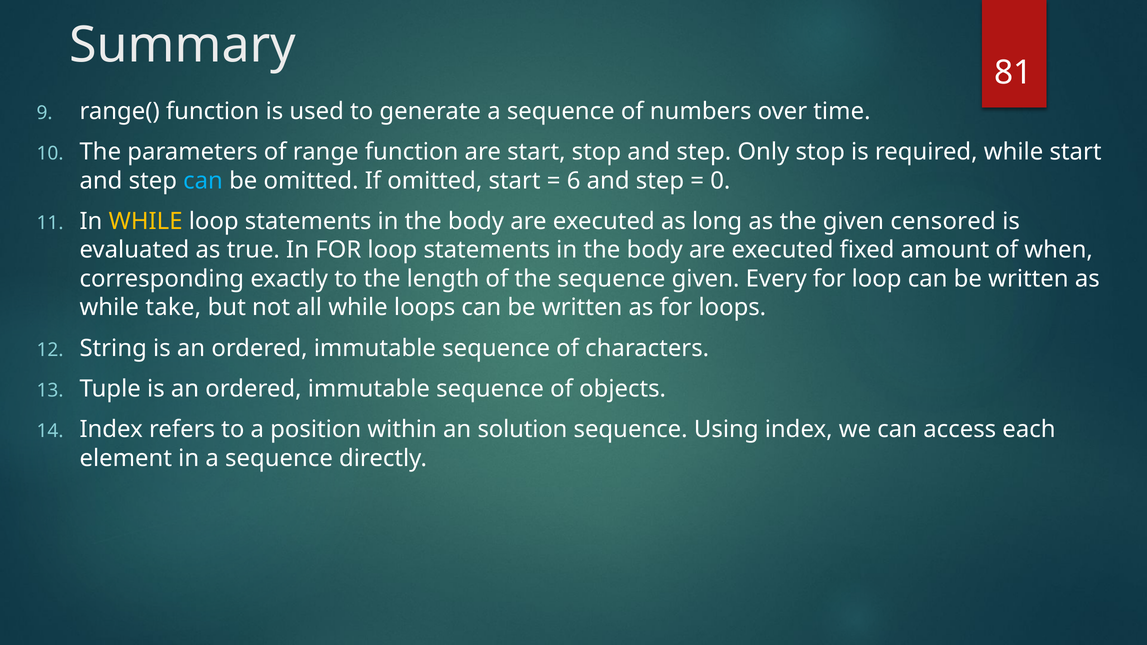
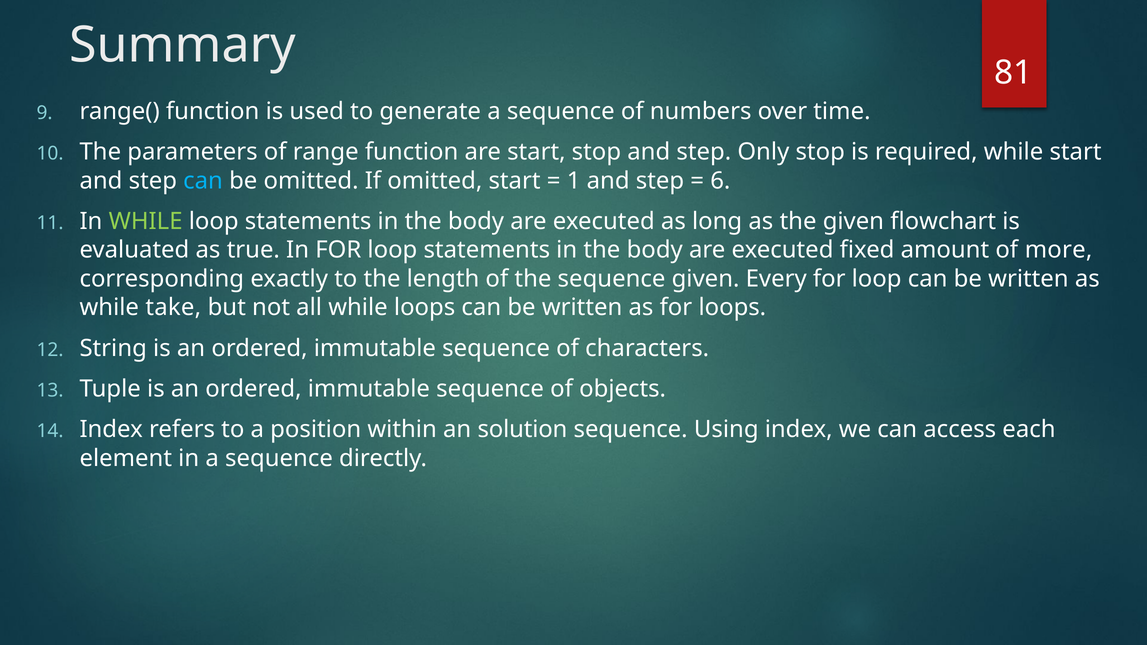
6: 6 -> 1
0: 0 -> 6
WHILE at (146, 221) colour: yellow -> light green
censored: censored -> flowchart
when: when -> more
